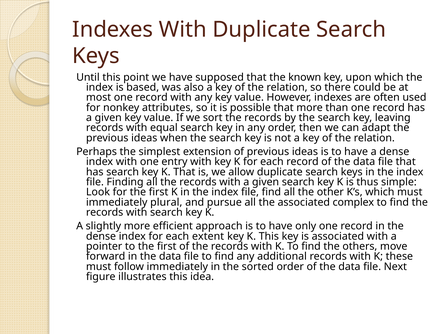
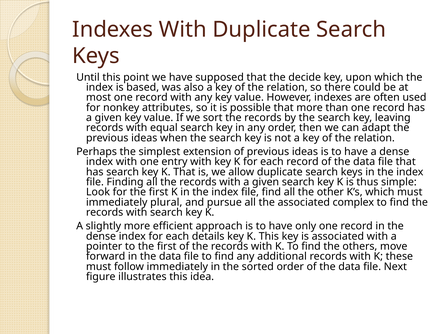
known: known -> decide
extent: extent -> details
